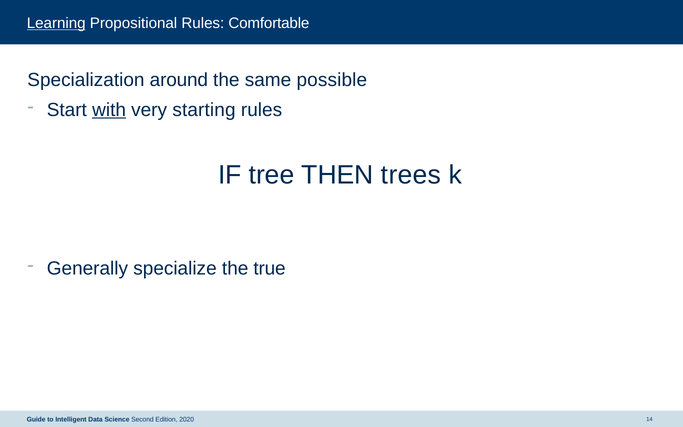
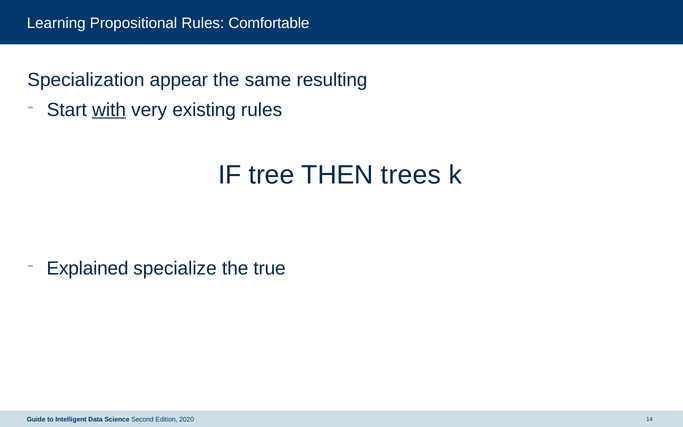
Learning underline: present -> none
around: around -> appear
possible: possible -> resulting
starting: starting -> existing
Generally: Generally -> Explained
